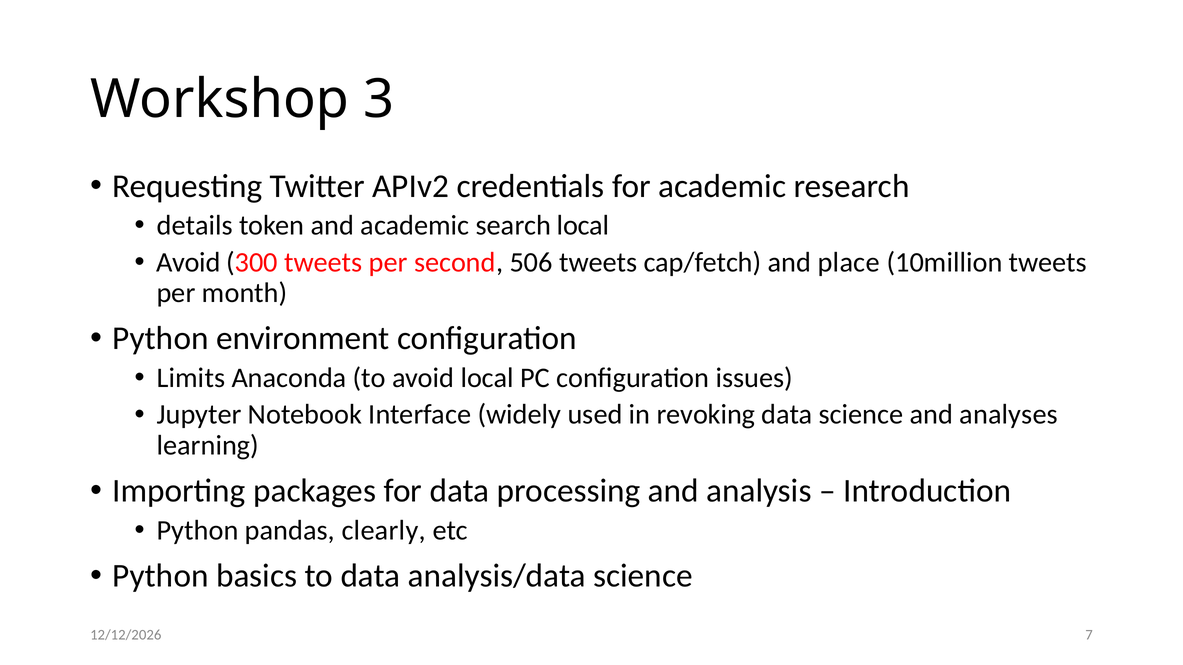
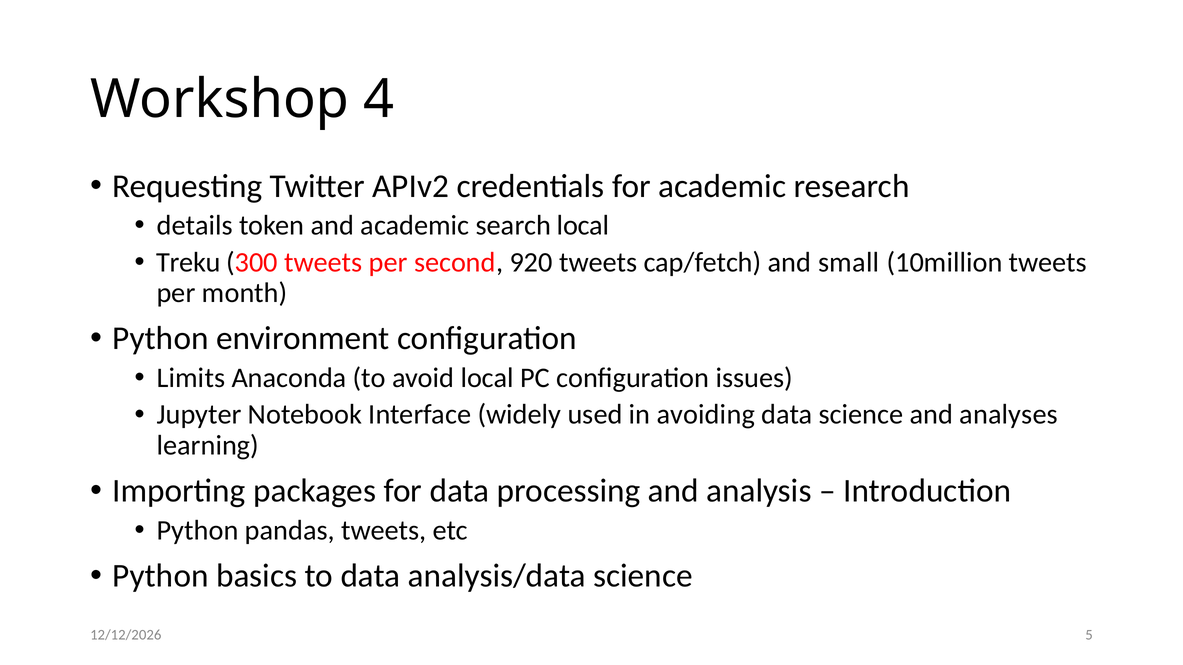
3: 3 -> 4
Avoid at (188, 262): Avoid -> Treku
506: 506 -> 920
place: place -> small
revoking: revoking -> avoiding
pandas clearly: clearly -> tweets
7: 7 -> 5
